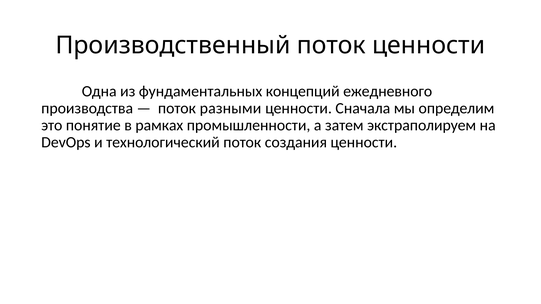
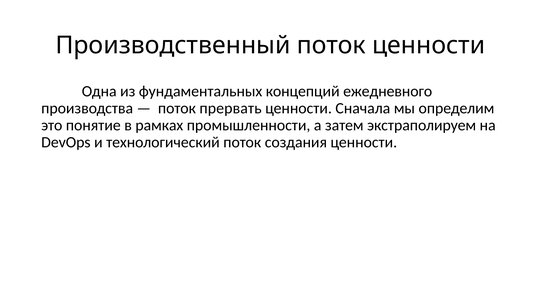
разными: разными -> прервать
